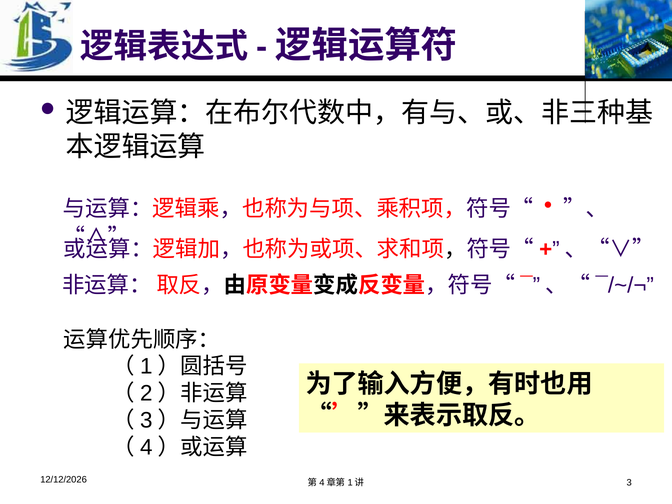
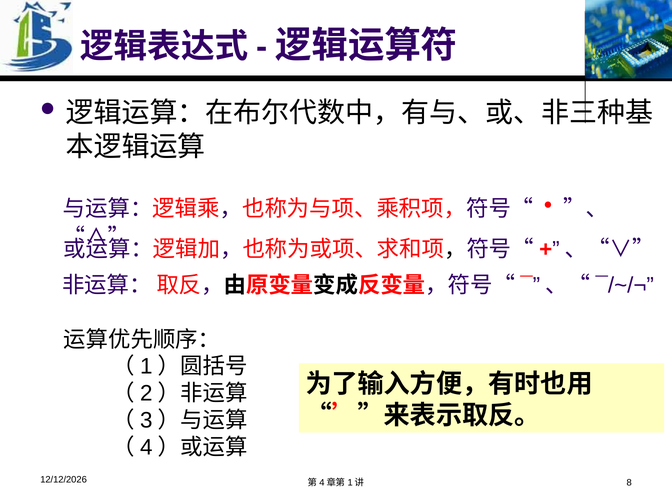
3: 3 -> 8
